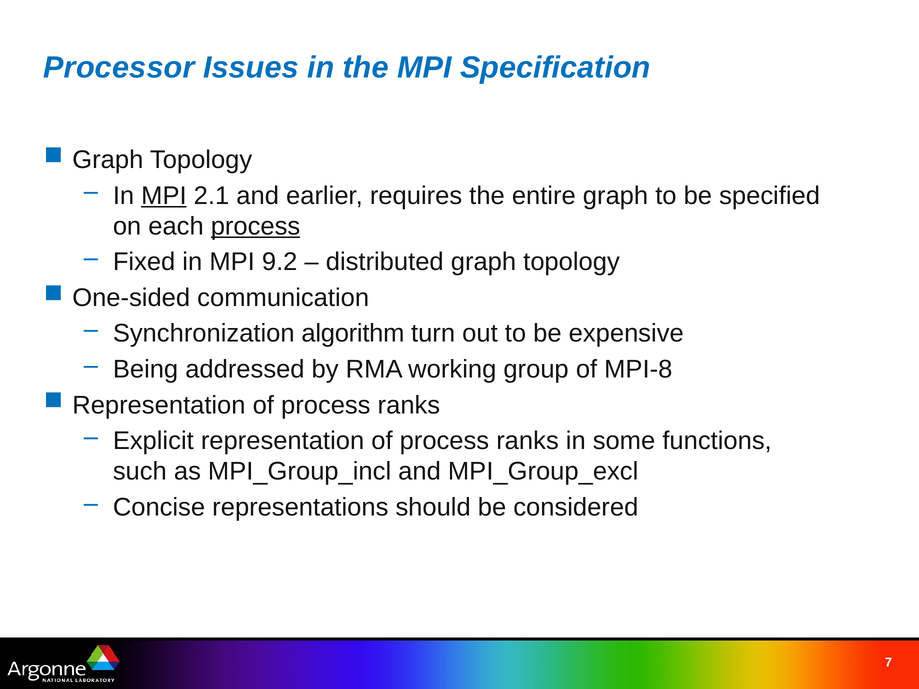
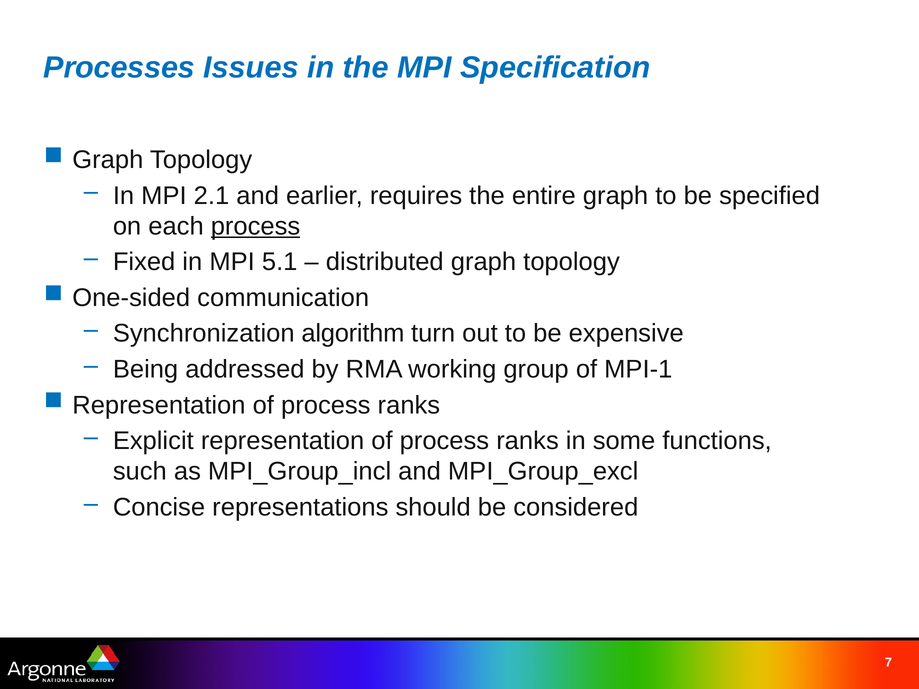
Processor: Processor -> Processes
MPI at (164, 196) underline: present -> none
9.2: 9.2 -> 5.1
MPI-8: MPI-8 -> MPI-1
